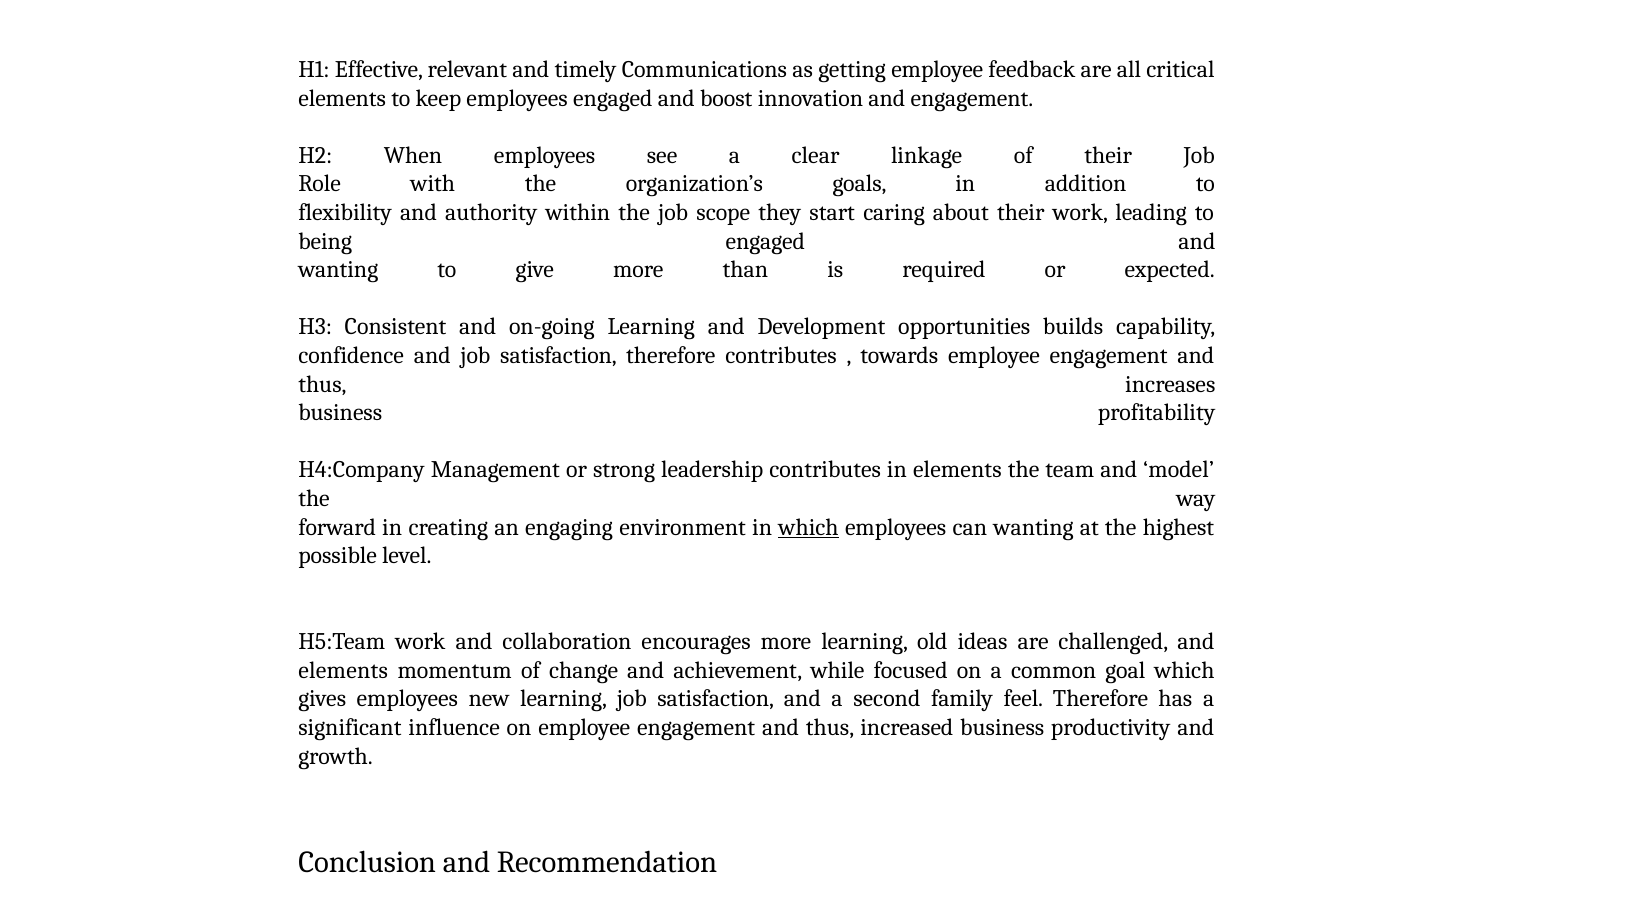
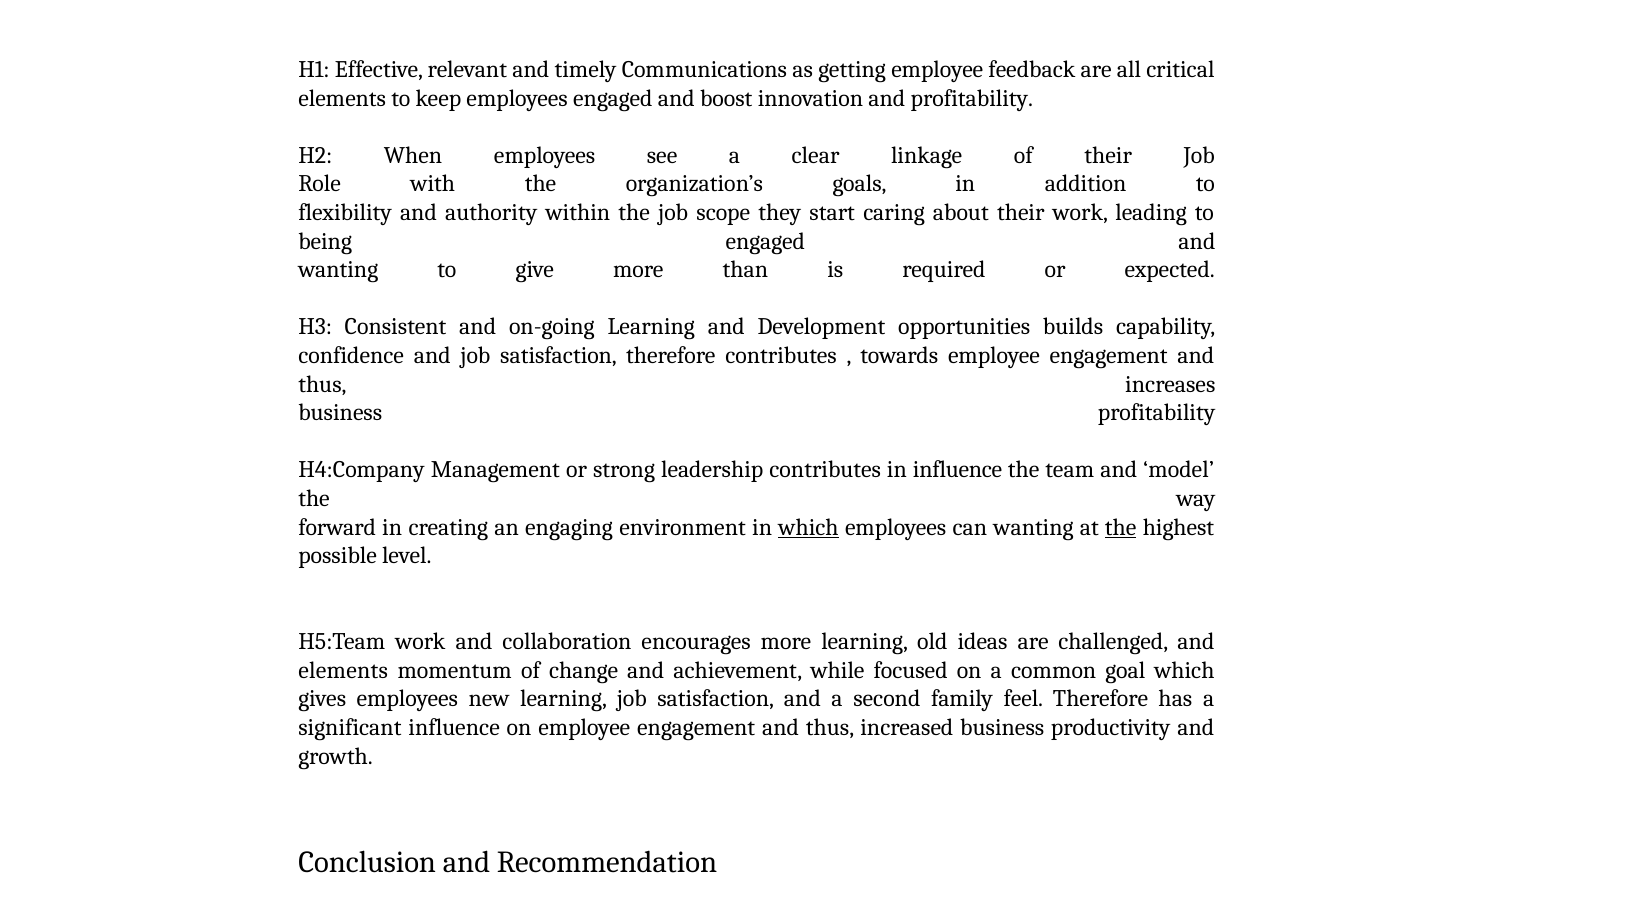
and engagement: engagement -> profitability
in elements: elements -> influence
the at (1121, 527) underline: none -> present
